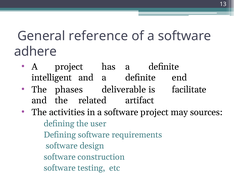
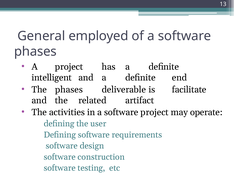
reference: reference -> employed
adhere at (35, 52): adhere -> phases
sources: sources -> operate
